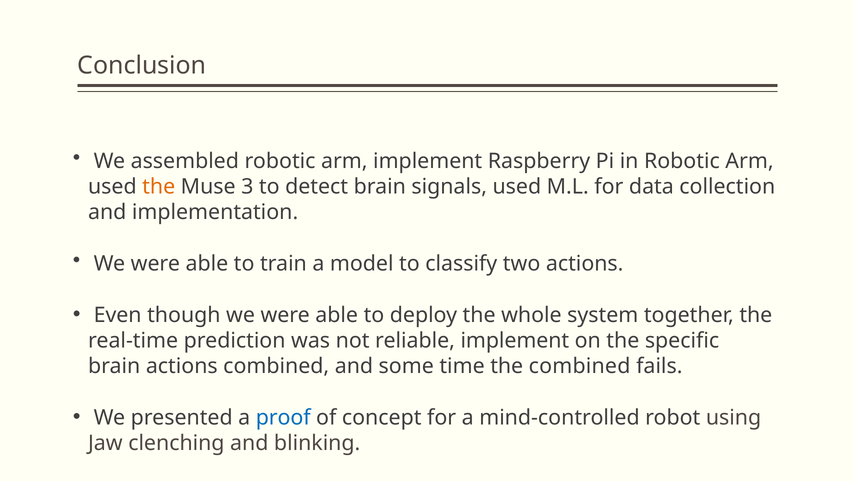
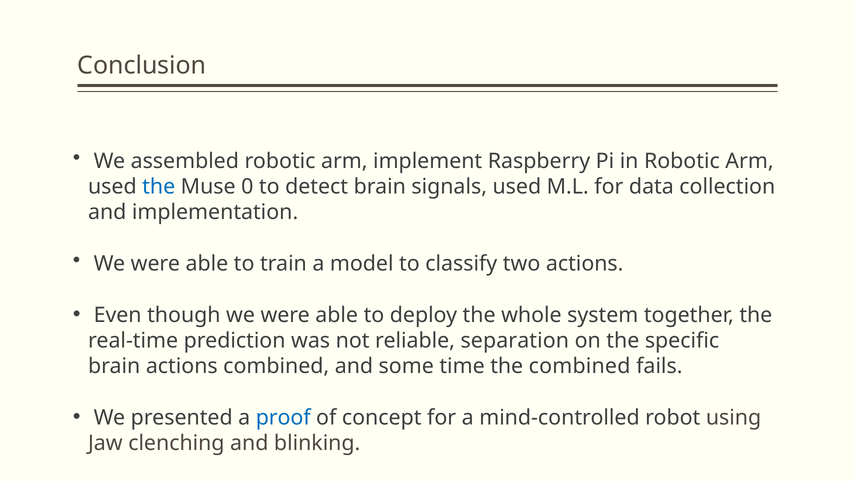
the at (159, 187) colour: orange -> blue
3: 3 -> 0
reliable implement: implement -> separation
